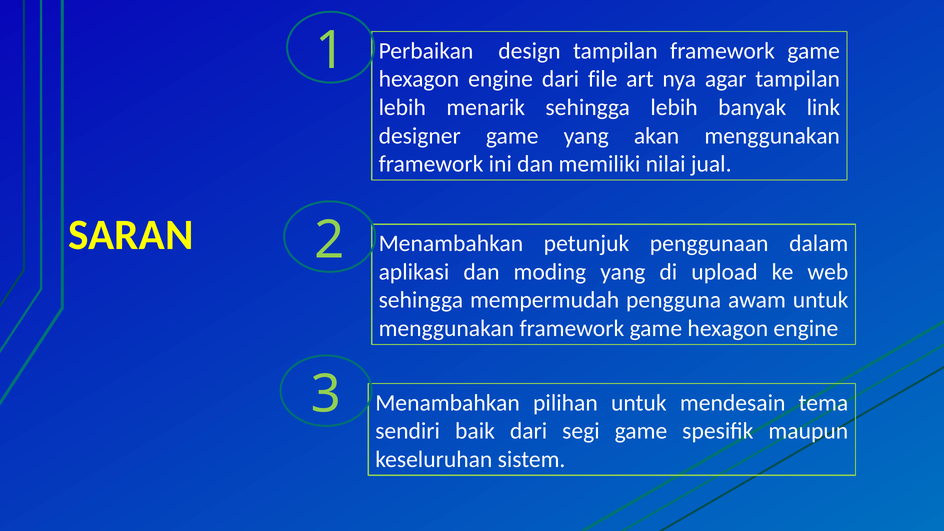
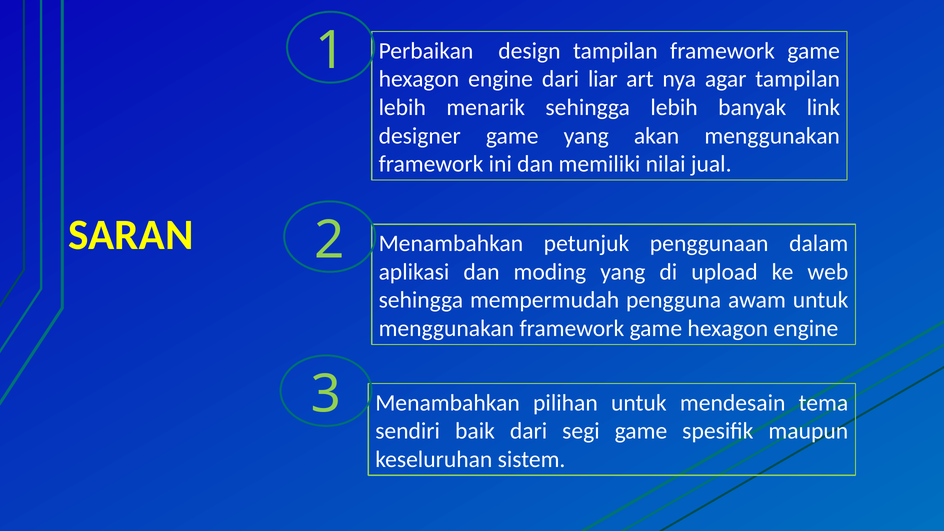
file: file -> liar
